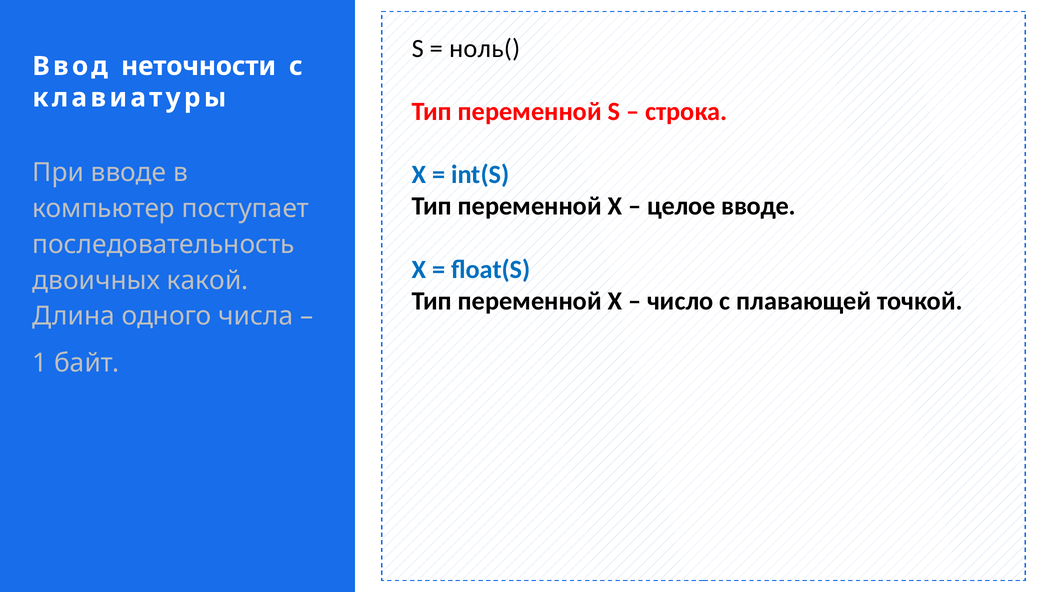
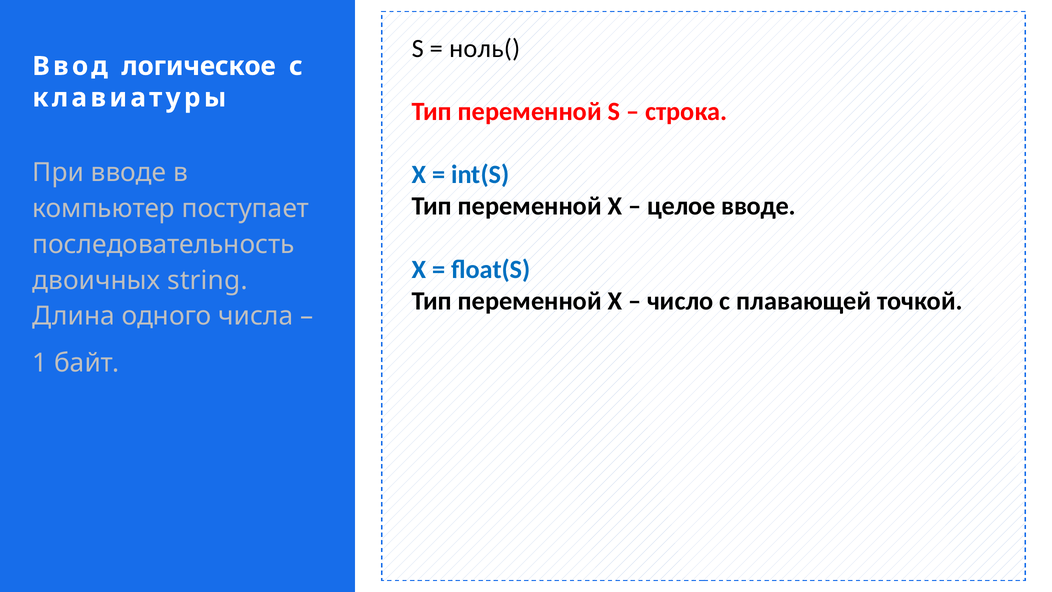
неточности: неточности -> логическое
какой: какой -> string
